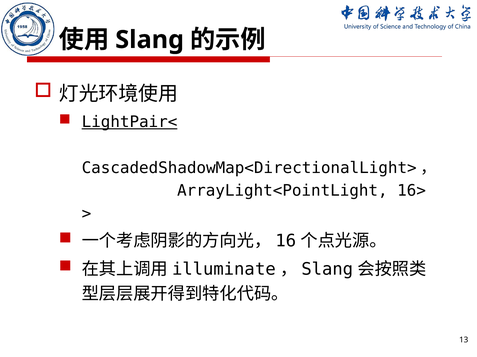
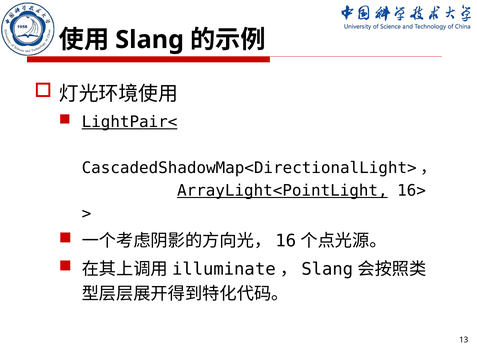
ArrayLight<PointLight underline: none -> present
